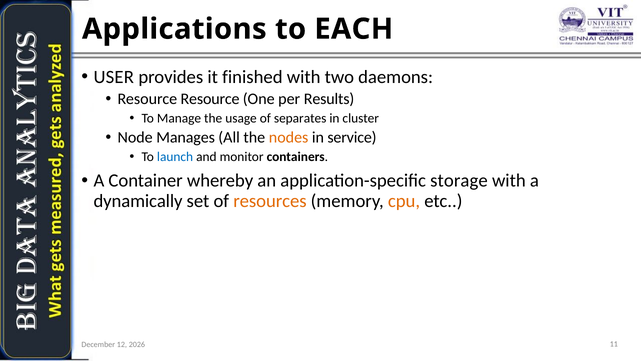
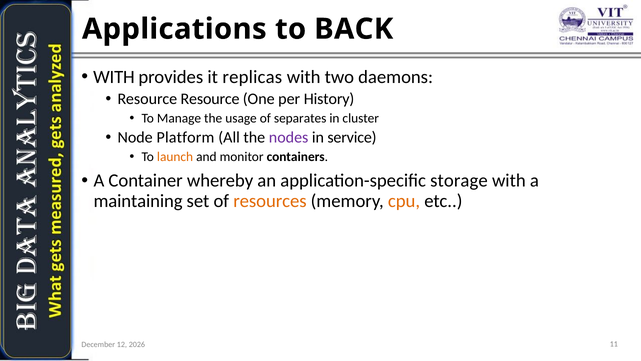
EACH: EACH -> BACK
USER at (114, 77): USER -> WITH
finished: finished -> replicas
Results: Results -> History
Manages: Manages -> Platform
nodes colour: orange -> purple
launch colour: blue -> orange
dynamically: dynamically -> maintaining
